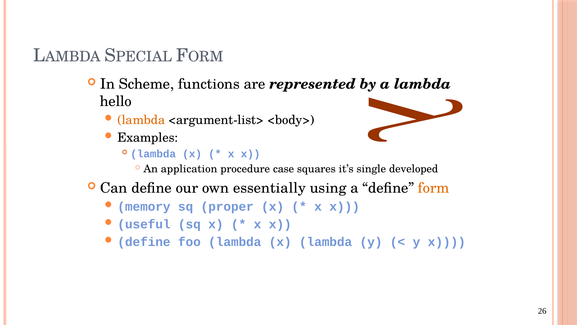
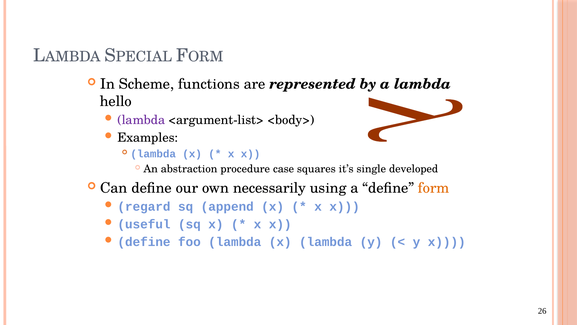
lambda at (141, 120) colour: orange -> purple
application: application -> abstraction
essentially: essentially -> necessarily
memory: memory -> regard
proper: proper -> append
